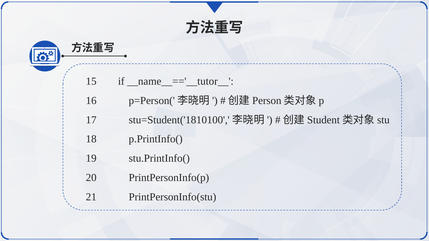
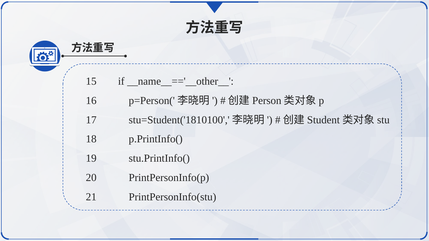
__name__=='__tutor__: __name__=='__tutor__ -> __name__=='__other__
